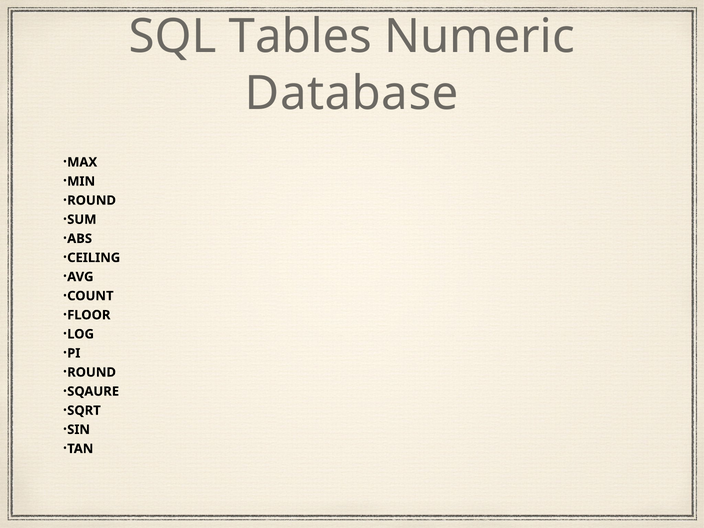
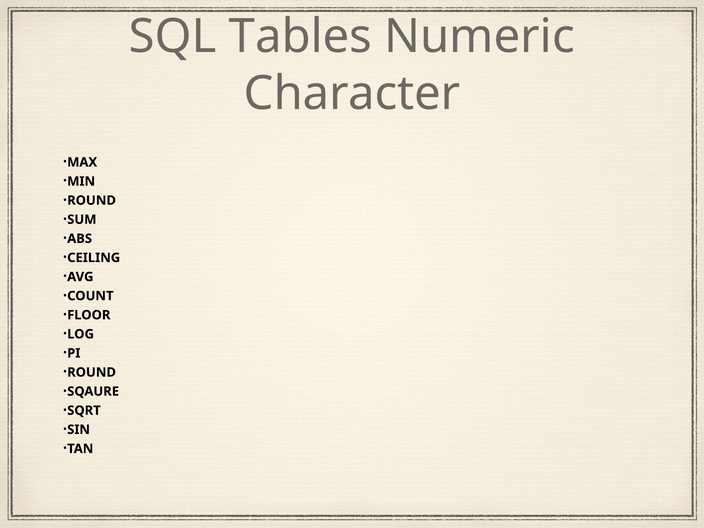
Database: Database -> Character
